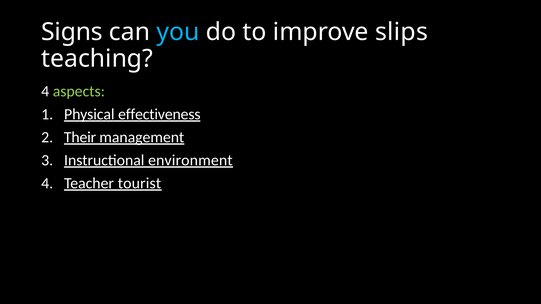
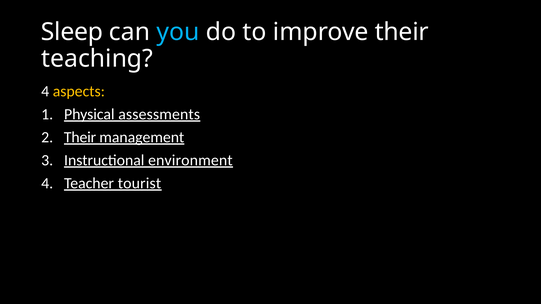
Signs: Signs -> Sleep
improve slips: slips -> their
aspects colour: light green -> yellow
effectiveness: effectiveness -> assessments
